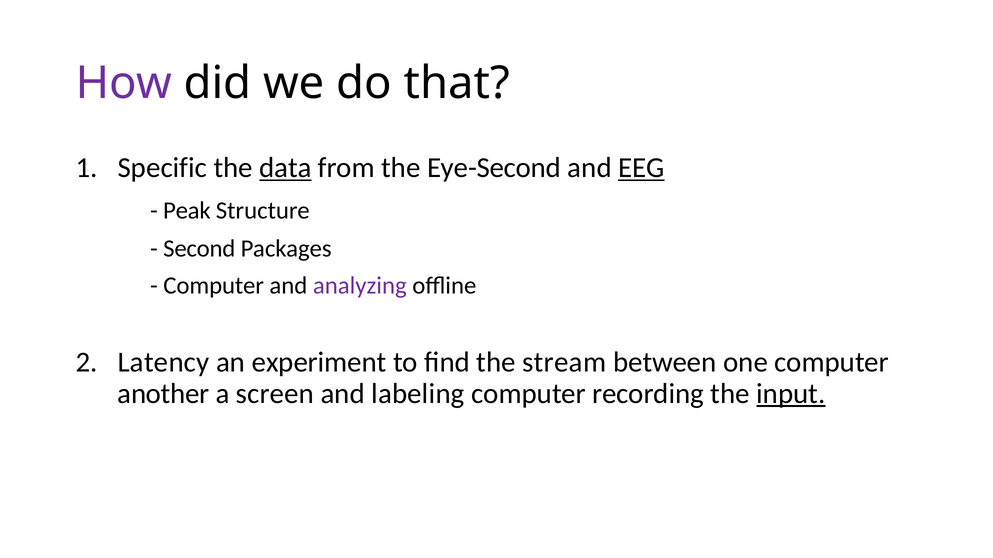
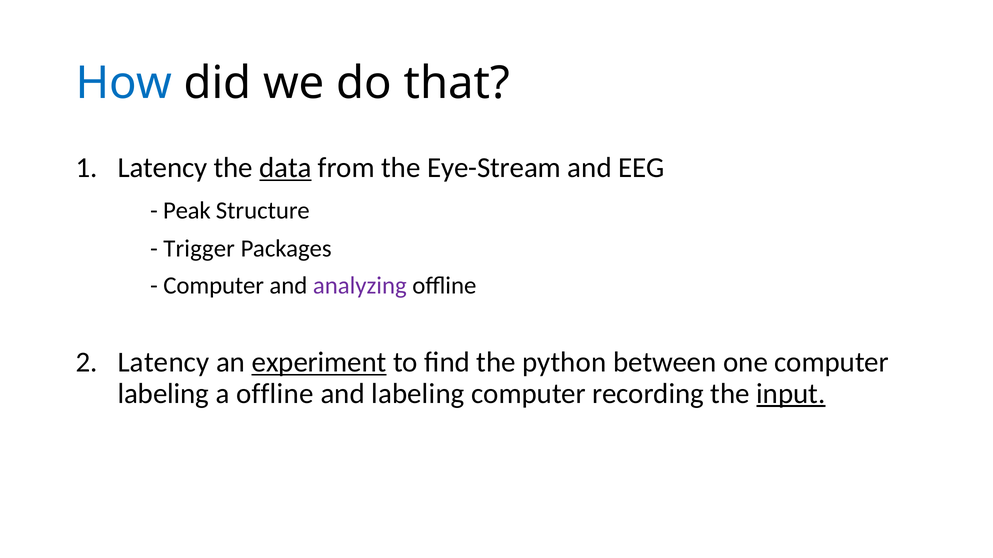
How colour: purple -> blue
Specific at (162, 168): Specific -> Latency
Eye-Second: Eye-Second -> Eye-Stream
EEG underline: present -> none
Second: Second -> Trigger
experiment underline: none -> present
stream: stream -> python
another at (163, 394): another -> labeling
a screen: screen -> offline
